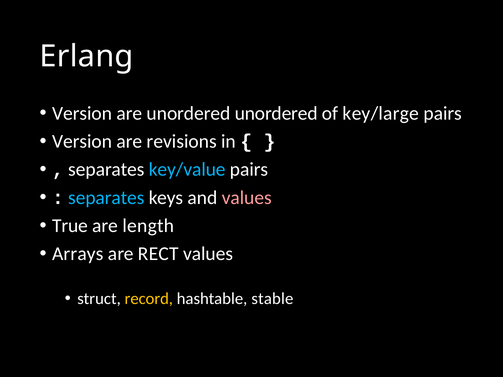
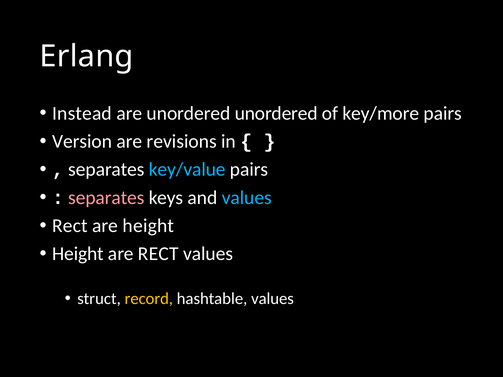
Version at (82, 113): Version -> Instead
key/large: key/large -> key/more
separates at (106, 198) colour: light blue -> pink
values at (247, 198) colour: pink -> light blue
True at (70, 226): True -> Rect
are length: length -> height
Arrays at (78, 254): Arrays -> Height
hashtable stable: stable -> values
